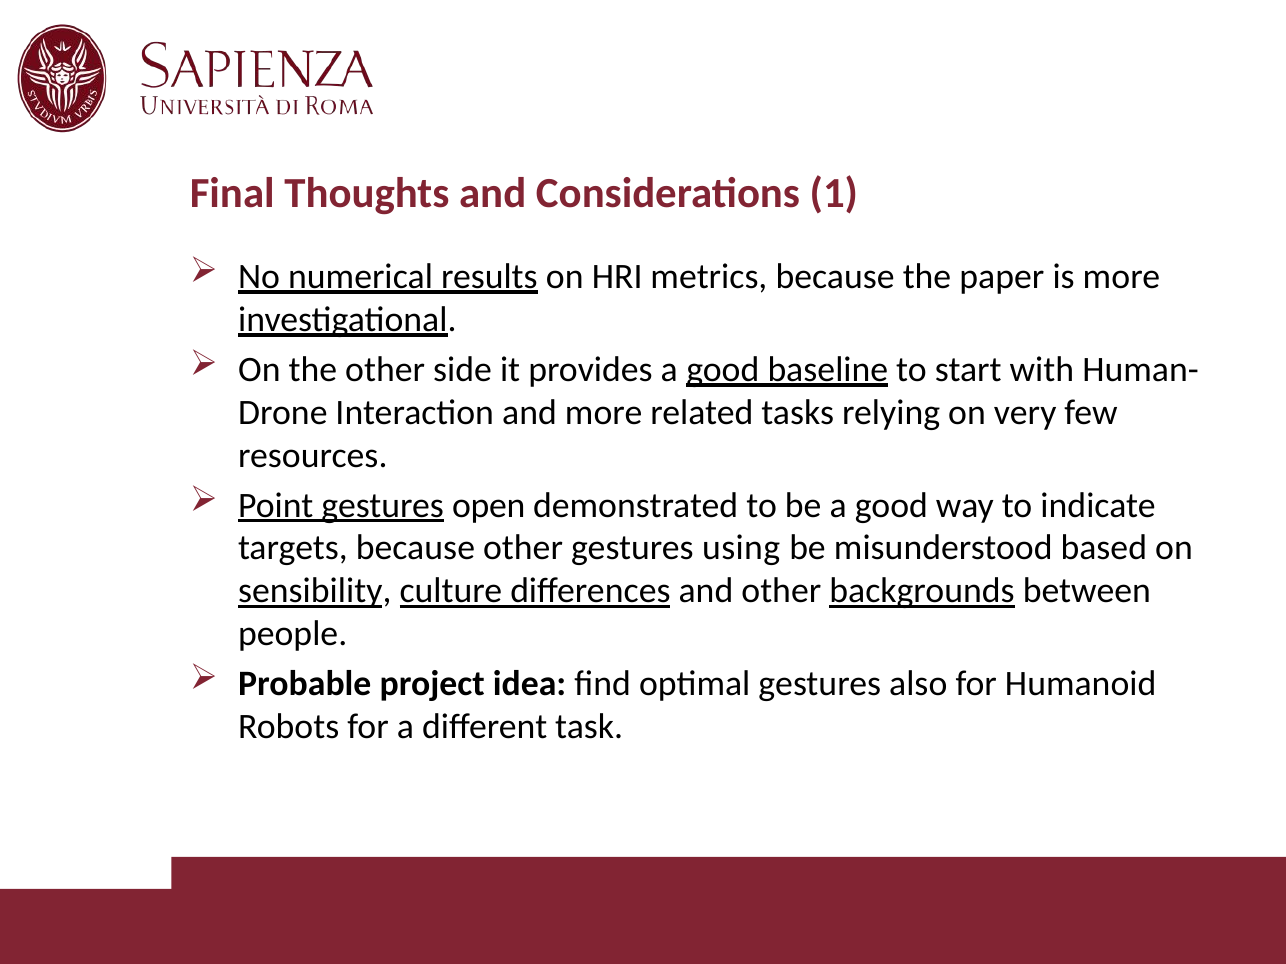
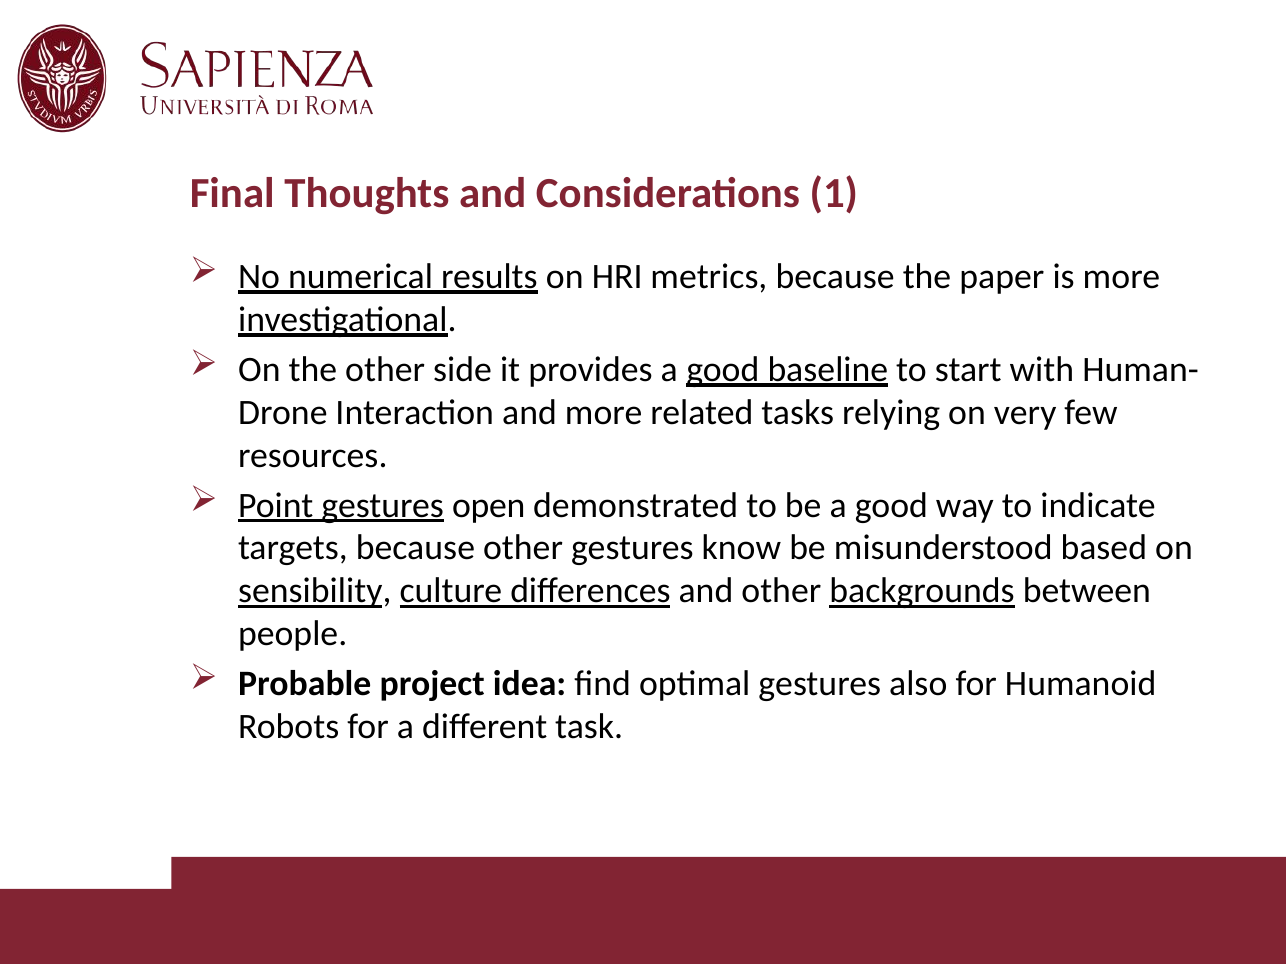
using: using -> know
